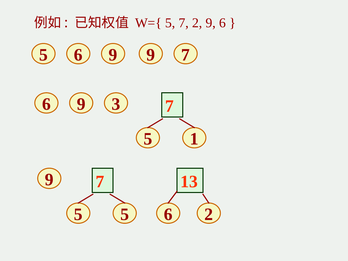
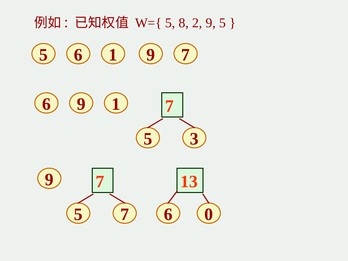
W={ 5 7: 7 -> 8
2 9 6: 6 -> 5
5 6 9: 9 -> 1
9 3: 3 -> 1
1: 1 -> 3
5 5: 5 -> 7
6 2: 2 -> 0
